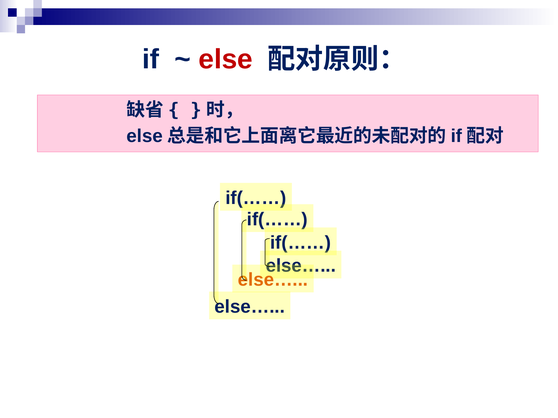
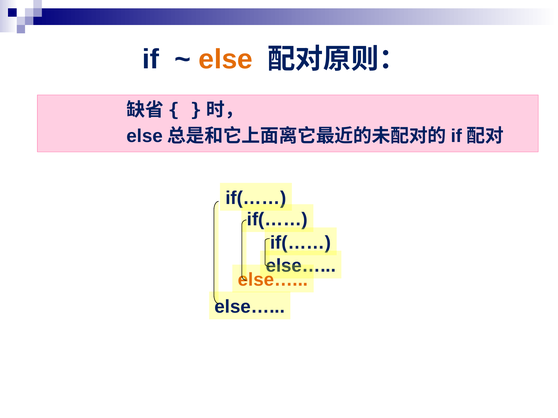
else colour: red -> orange
